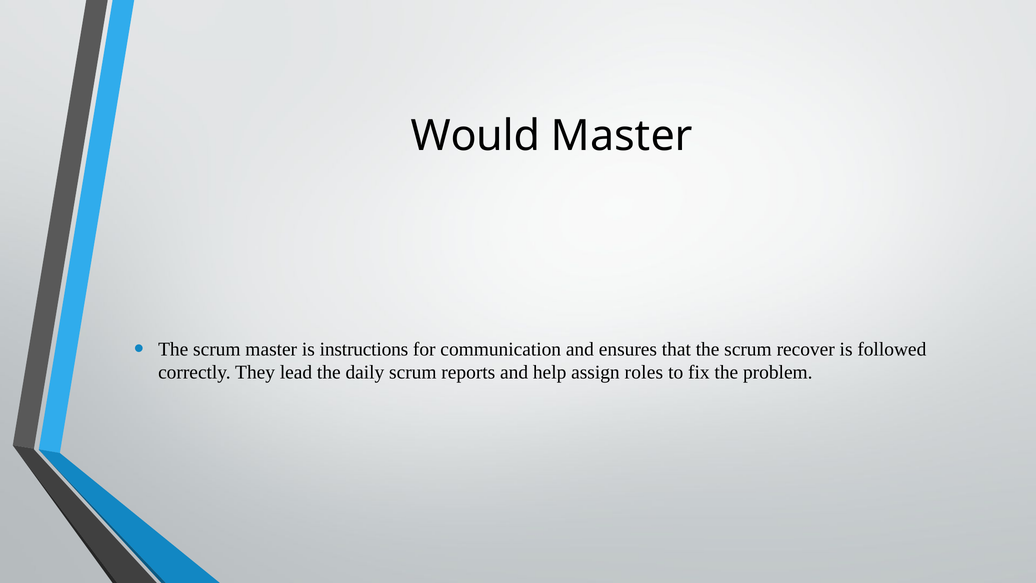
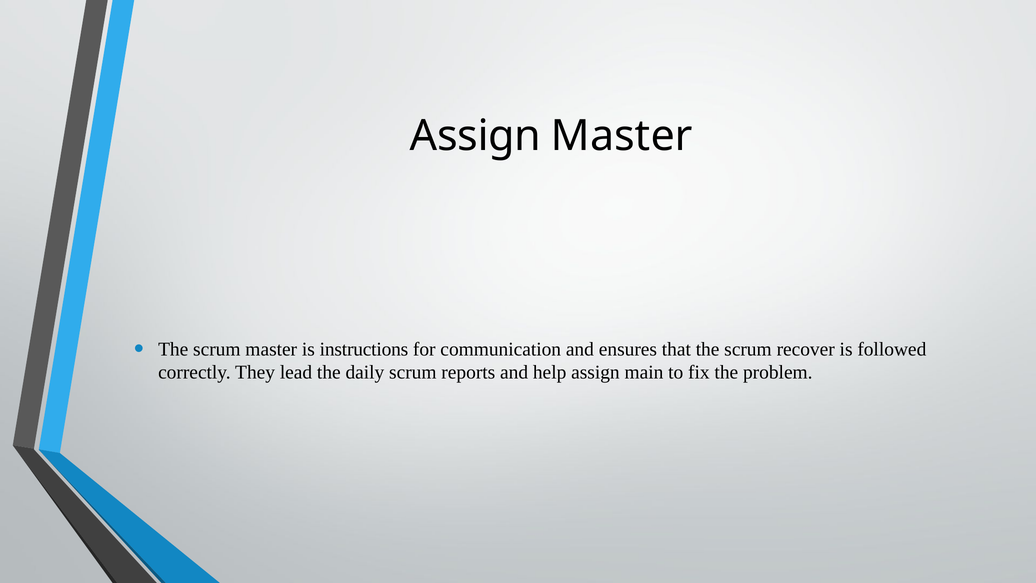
Would at (475, 136): Would -> Assign
roles: roles -> main
